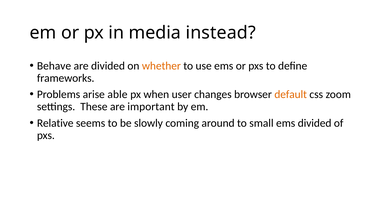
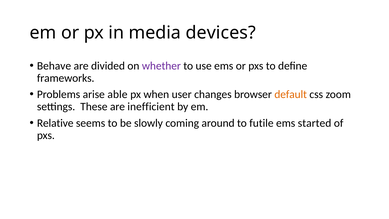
instead: instead -> devices
whether colour: orange -> purple
important: important -> inefficient
small: small -> futile
ems divided: divided -> started
